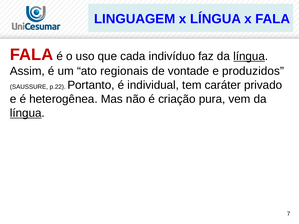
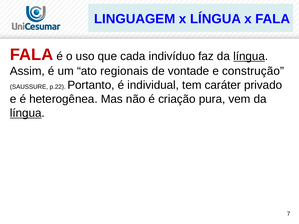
produzidos: produzidos -> construção
